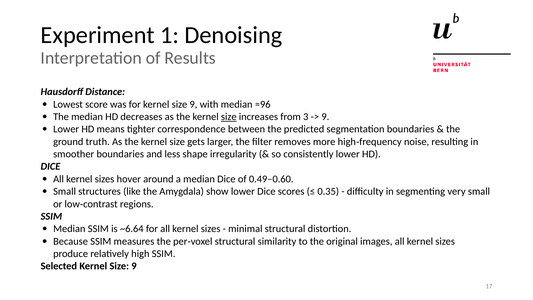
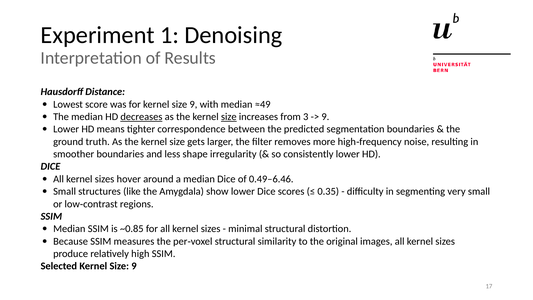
≈96: ≈96 -> ≈49
decreases underline: none -> present
0.49–0.60: 0.49–0.60 -> 0.49–6.46
~6.64: ~6.64 -> ~0.85
